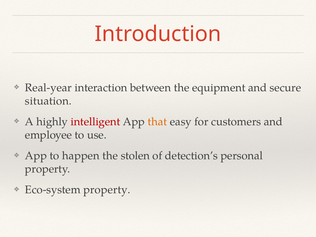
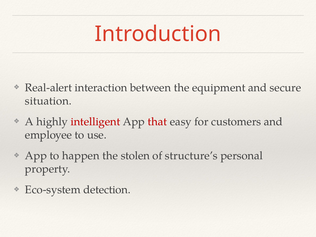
Real-year: Real-year -> Real-alert
that colour: orange -> red
detection’s: detection’s -> structure’s
Eco-system property: property -> detection
